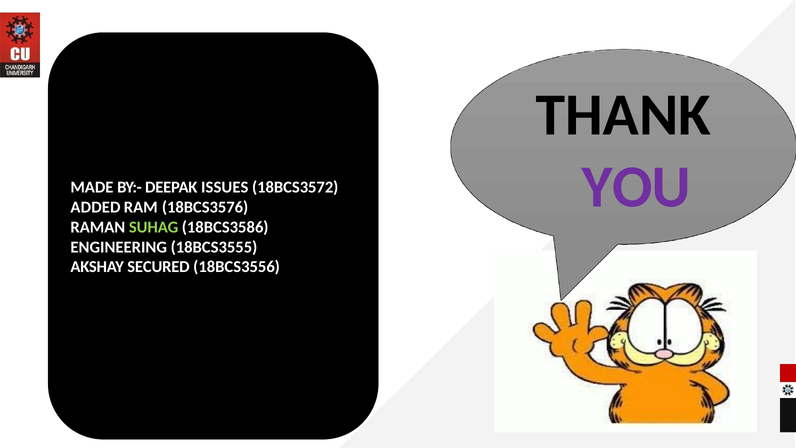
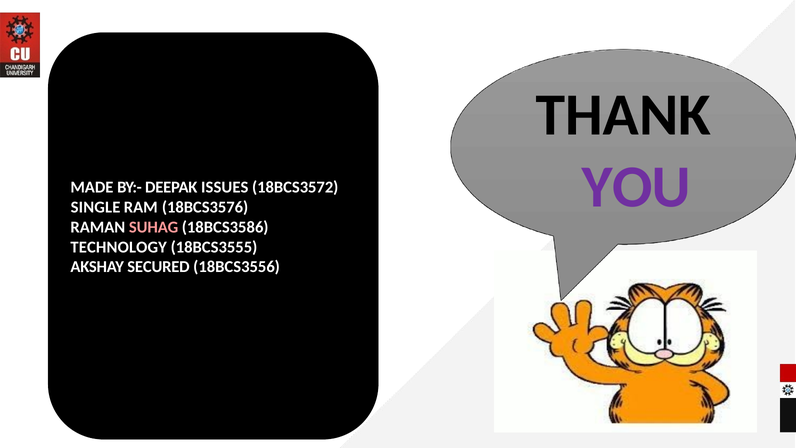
ADDED: ADDED -> SINGLE
SUHAG colour: light green -> pink
ENGINEERING: ENGINEERING -> TECHNOLOGY
